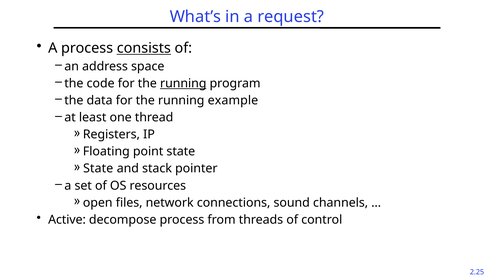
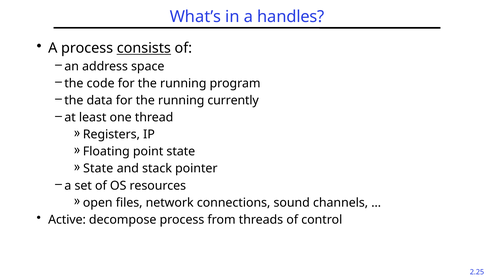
request: request -> handles
running at (183, 83) underline: present -> none
example: example -> currently
